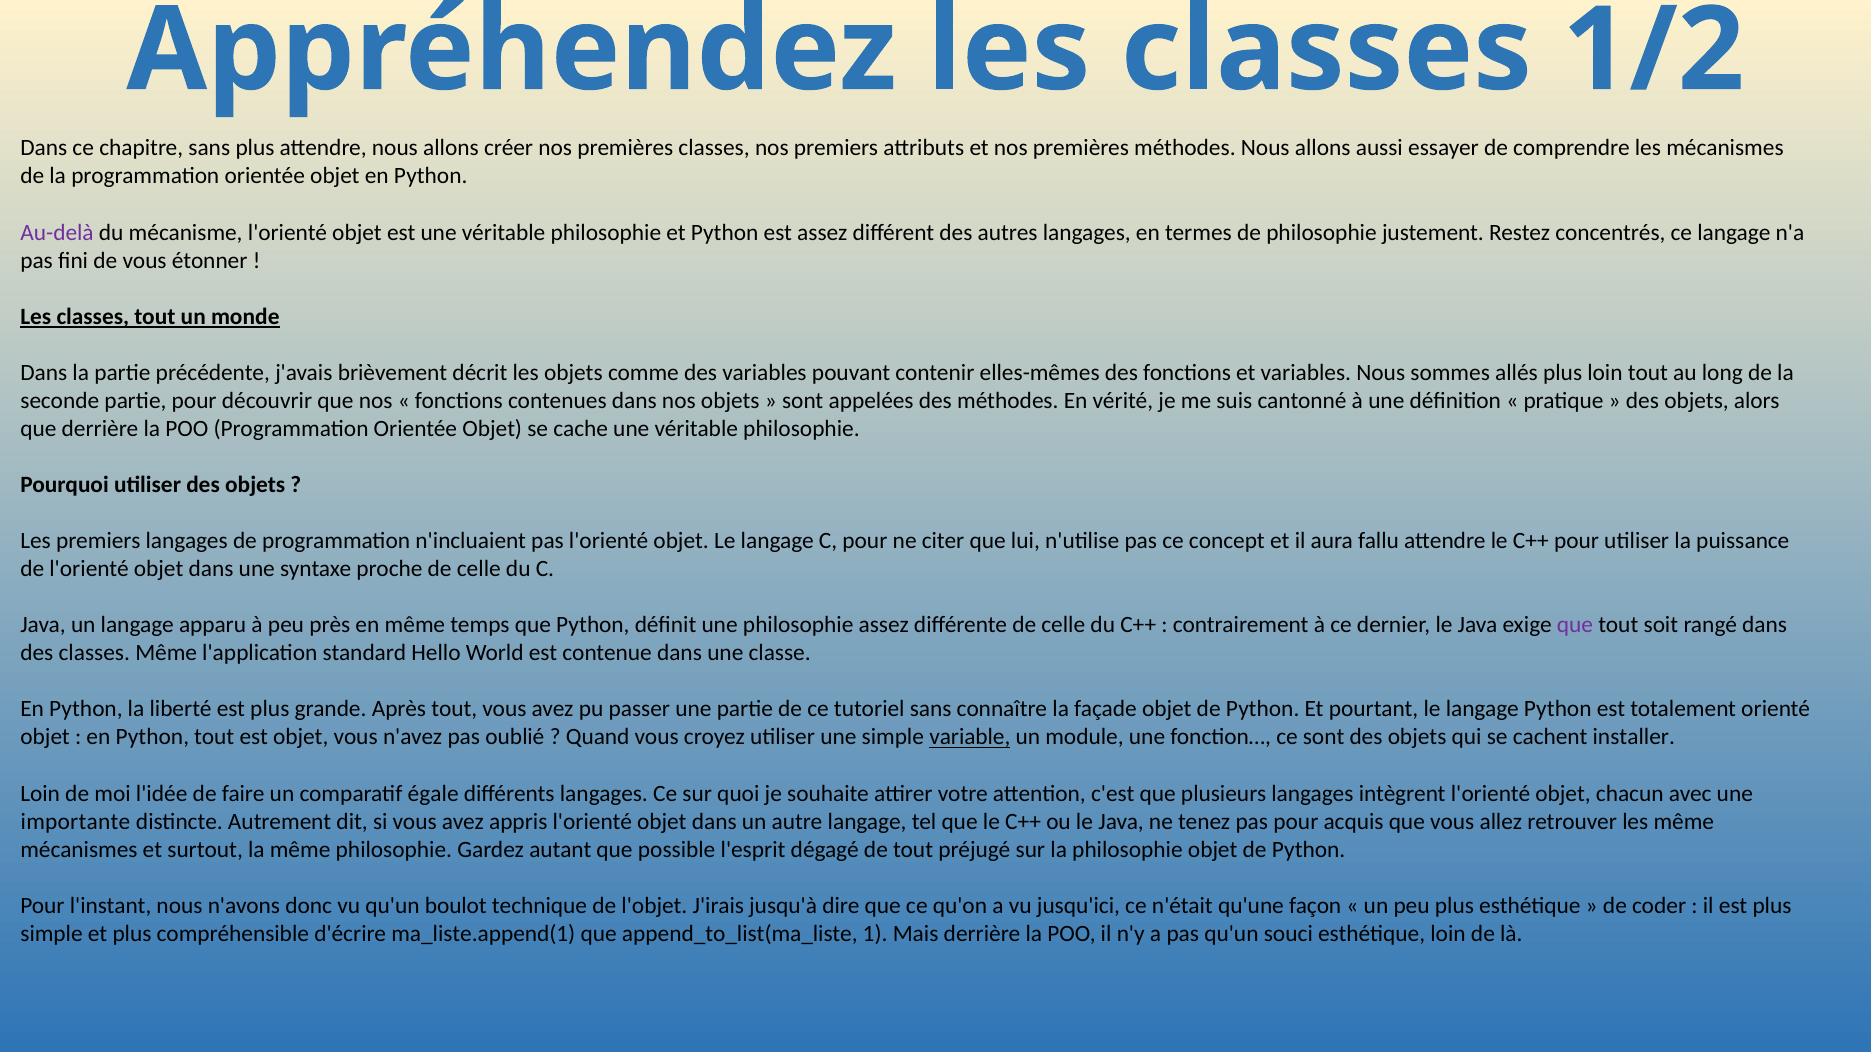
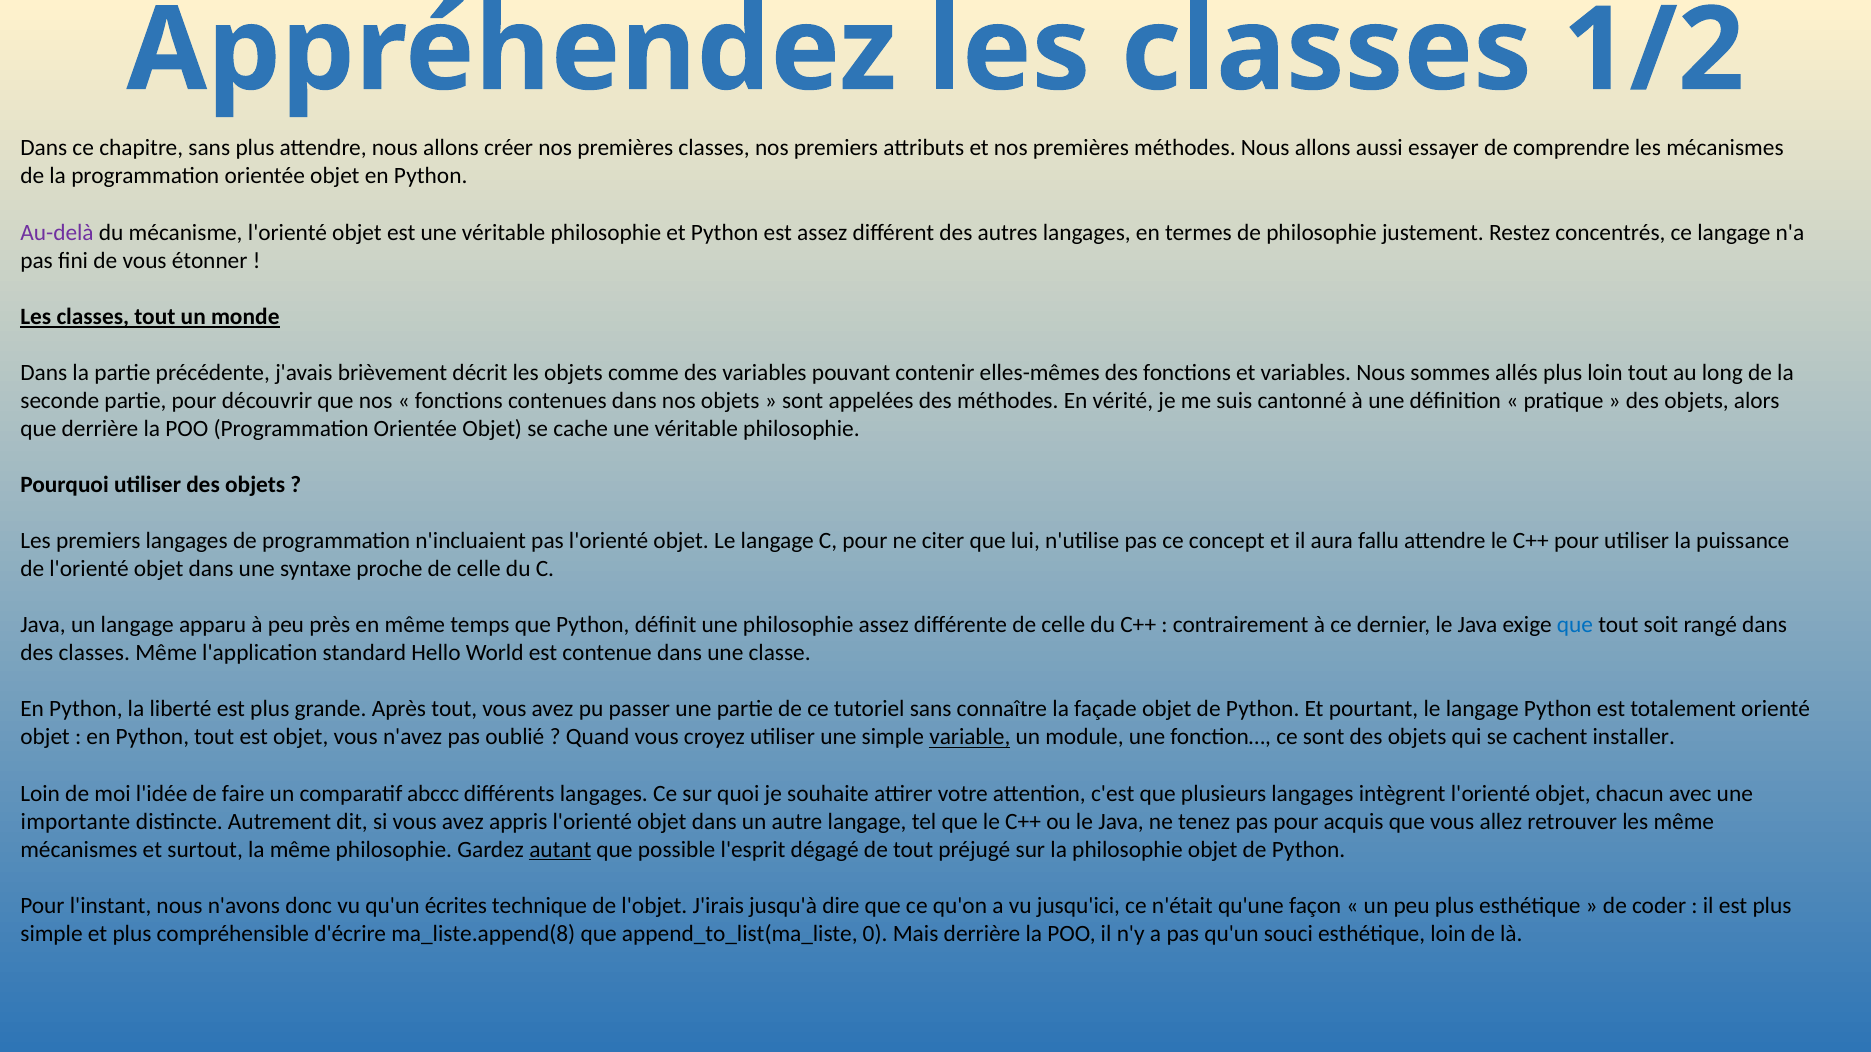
que at (1575, 625) colour: purple -> blue
égale: égale -> abccc
autant underline: none -> present
boulot: boulot -> écrites
ma_liste.append(1: ma_liste.append(1 -> ma_liste.append(8
1: 1 -> 0
